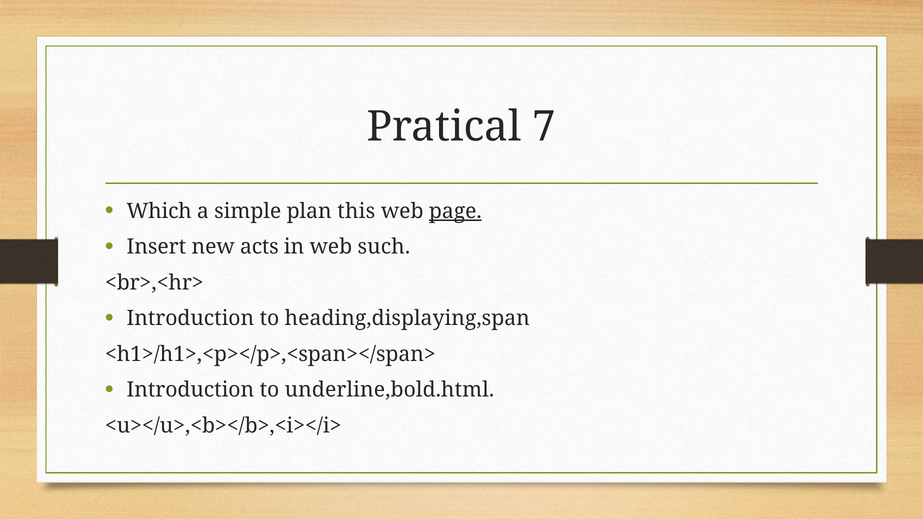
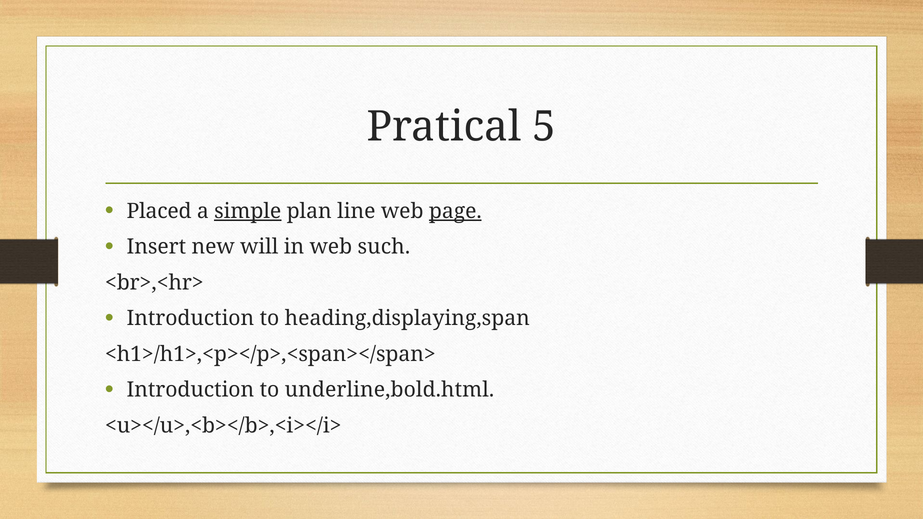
7: 7 -> 5
Which: Which -> Placed
simple underline: none -> present
this: this -> line
acts: acts -> will
